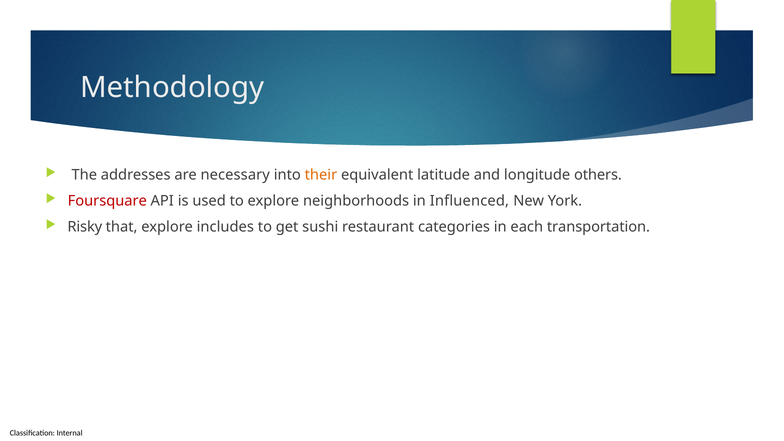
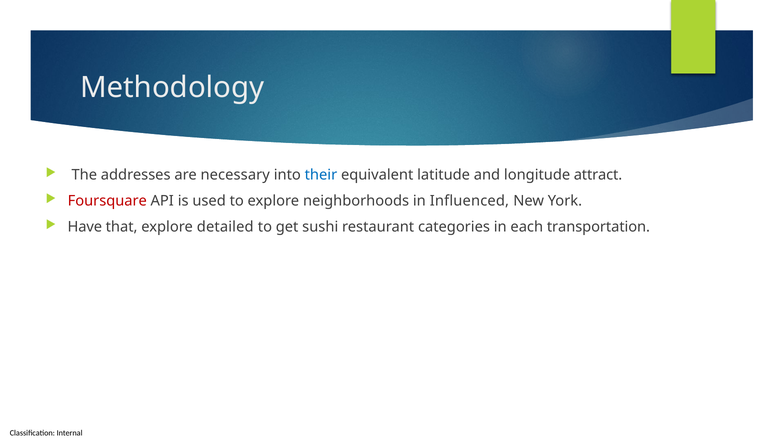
their colour: orange -> blue
others: others -> attract
Risky: Risky -> Have
includes: includes -> detailed
